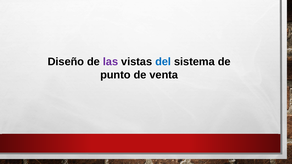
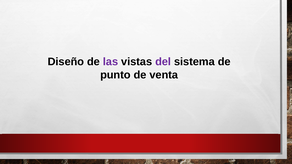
del colour: blue -> purple
